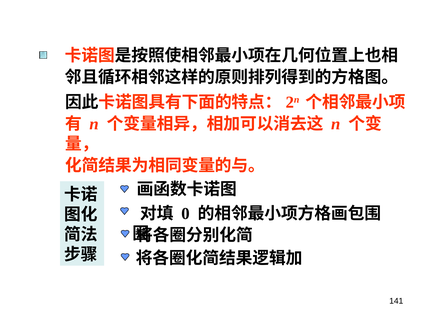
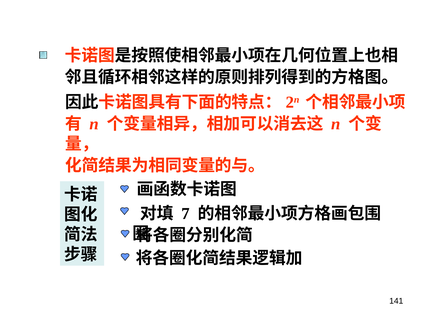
0: 0 -> 7
